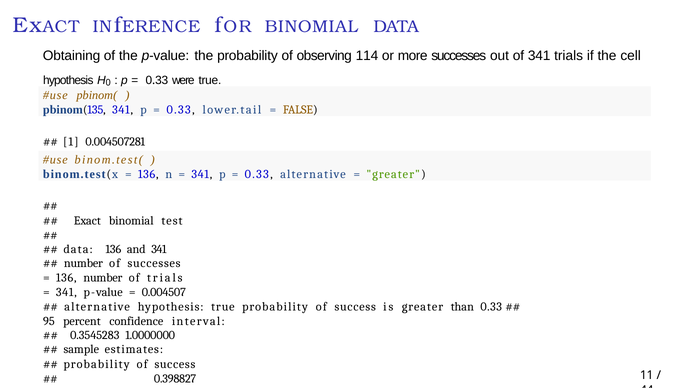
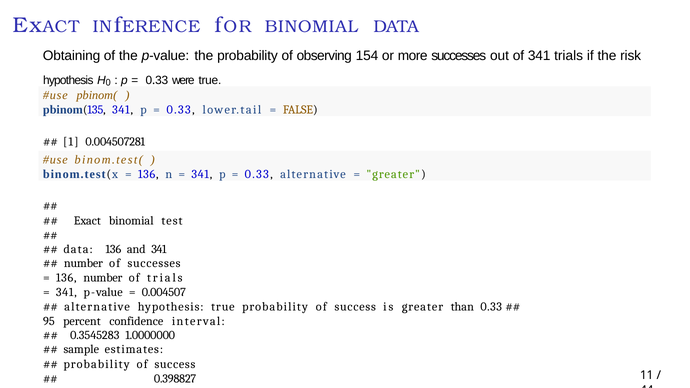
114: 114 -> 154
cell: cell -> risk
